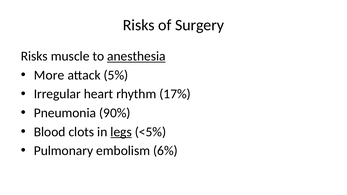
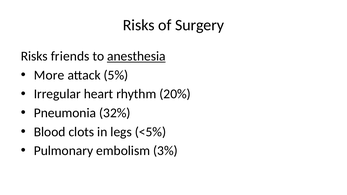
muscle: muscle -> friends
17%: 17% -> 20%
90%: 90% -> 32%
legs underline: present -> none
6%: 6% -> 3%
